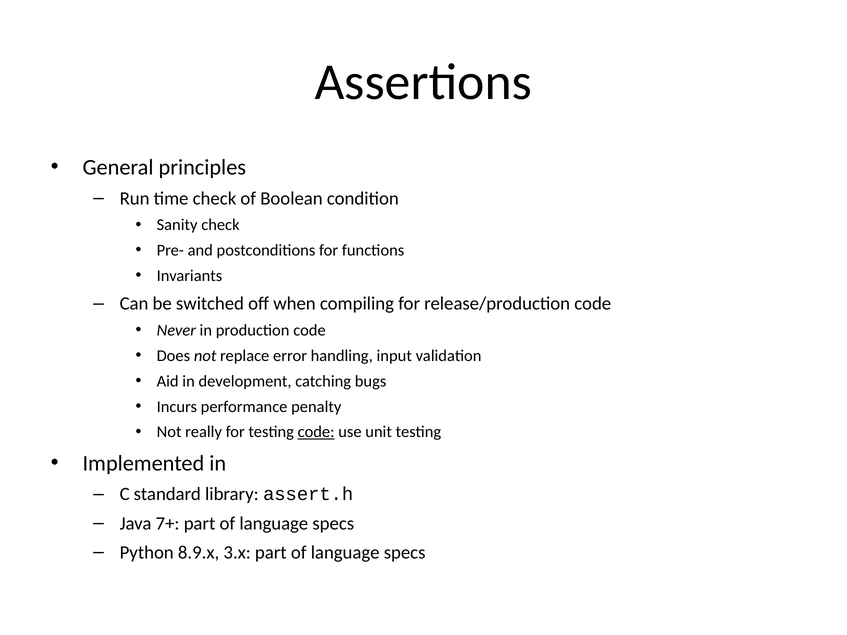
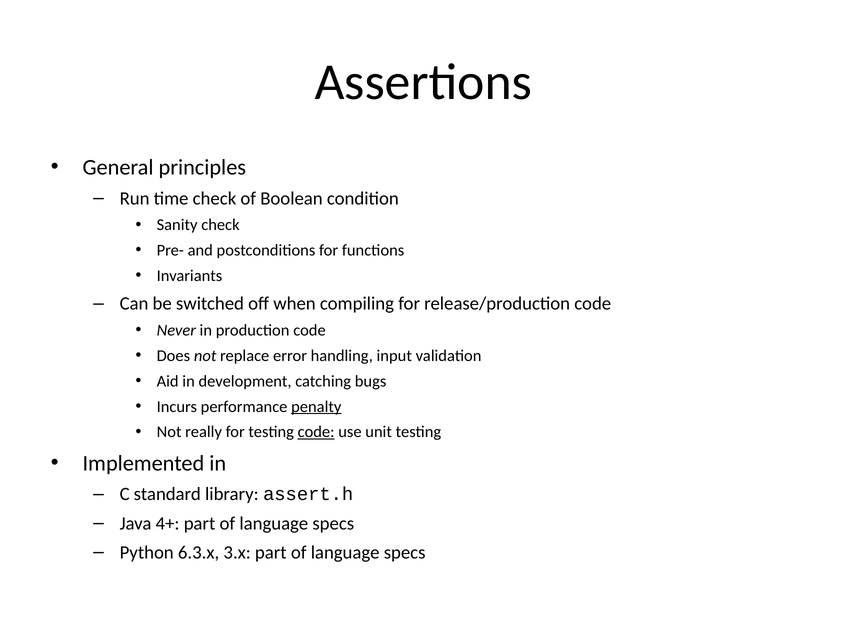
penalty underline: none -> present
7+: 7+ -> 4+
8.9.x: 8.9.x -> 6.3.x
